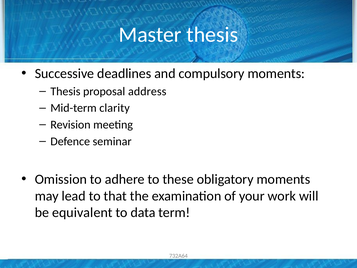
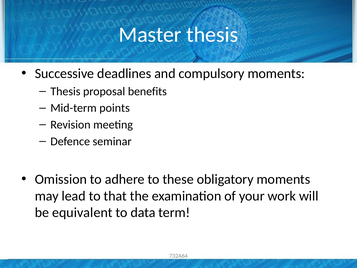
address: address -> benefits
clarity: clarity -> points
